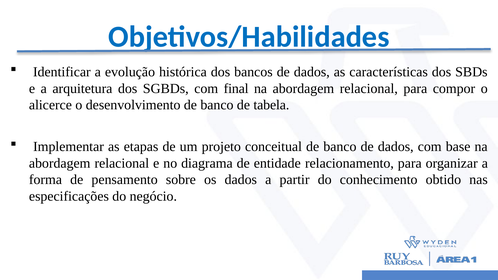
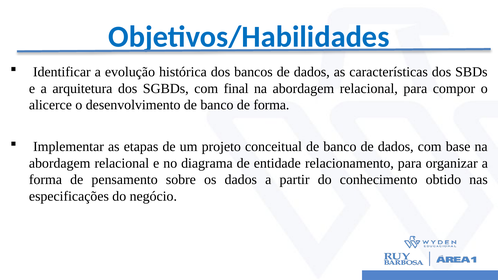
de tabela: tabela -> forma
